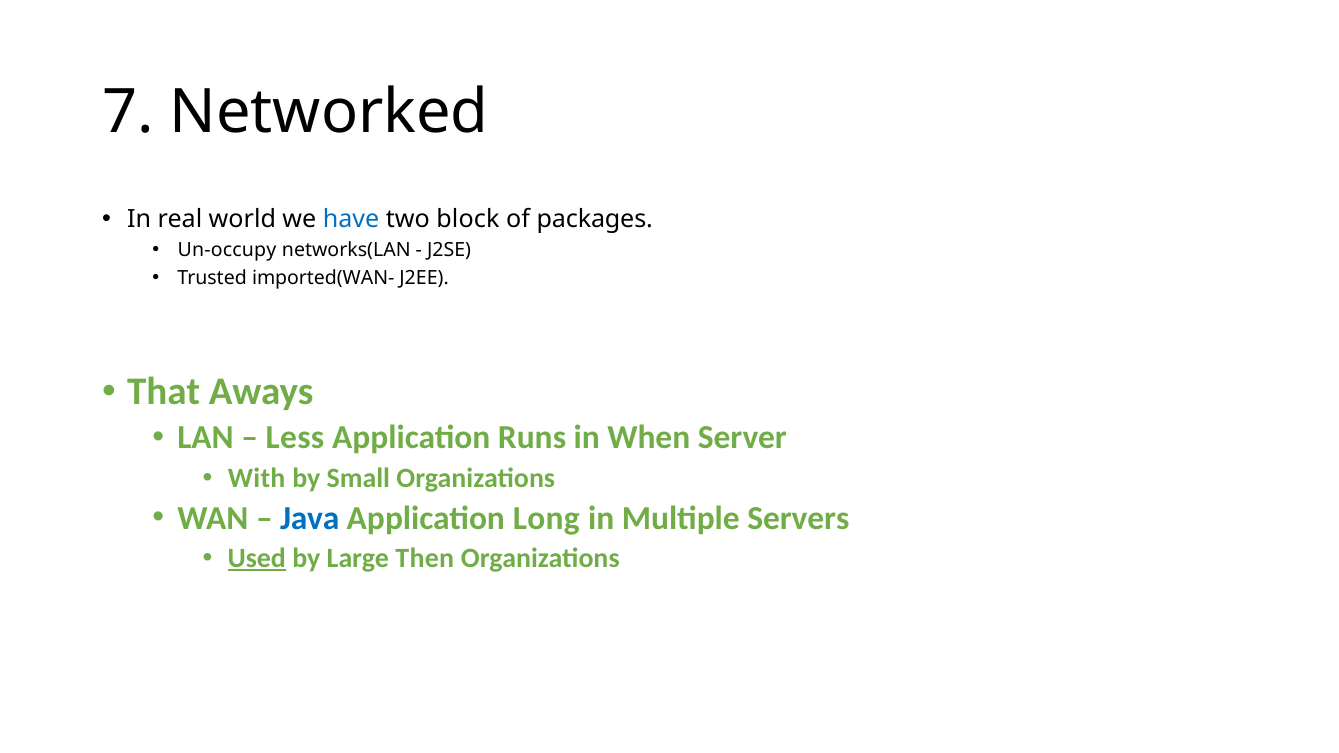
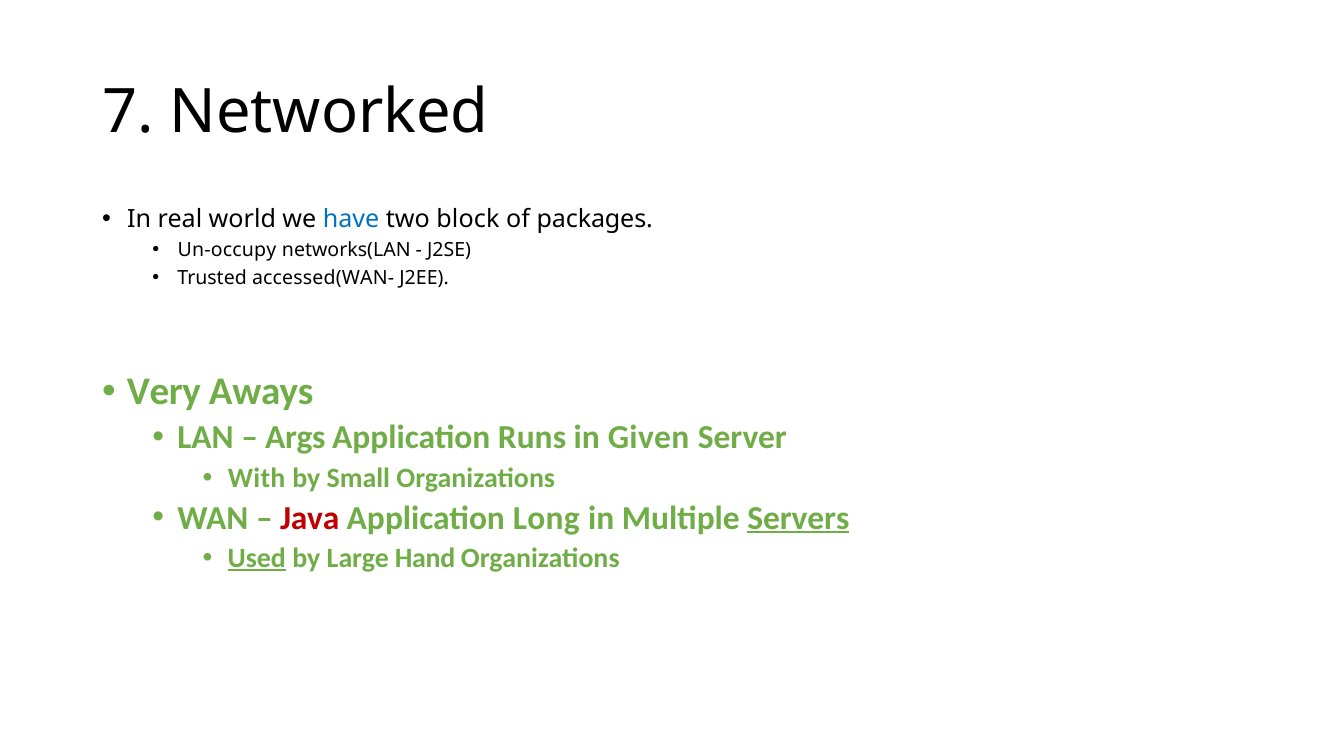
imported(WAN-: imported(WAN- -> accessed(WAN-
That: That -> Very
Less: Less -> Args
When: When -> Given
Java colour: blue -> red
Servers underline: none -> present
Then: Then -> Hand
